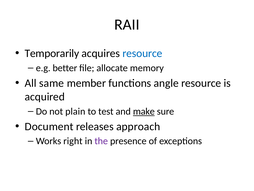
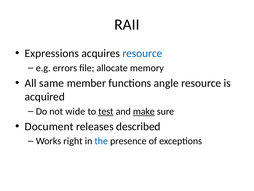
Temporarily: Temporarily -> Expressions
better: better -> errors
plain: plain -> wide
test underline: none -> present
approach: approach -> described
the colour: purple -> blue
